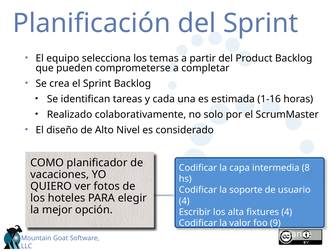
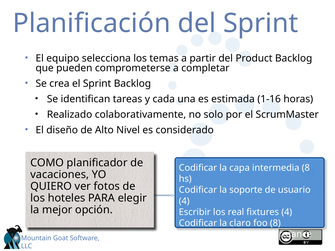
alta: alta -> real
valor: valor -> claro
foo 9: 9 -> 8
